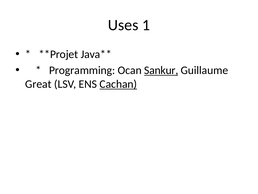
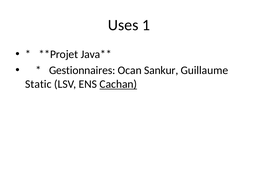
Programming: Programming -> Gestionnaires
Sankur underline: present -> none
Great: Great -> Static
